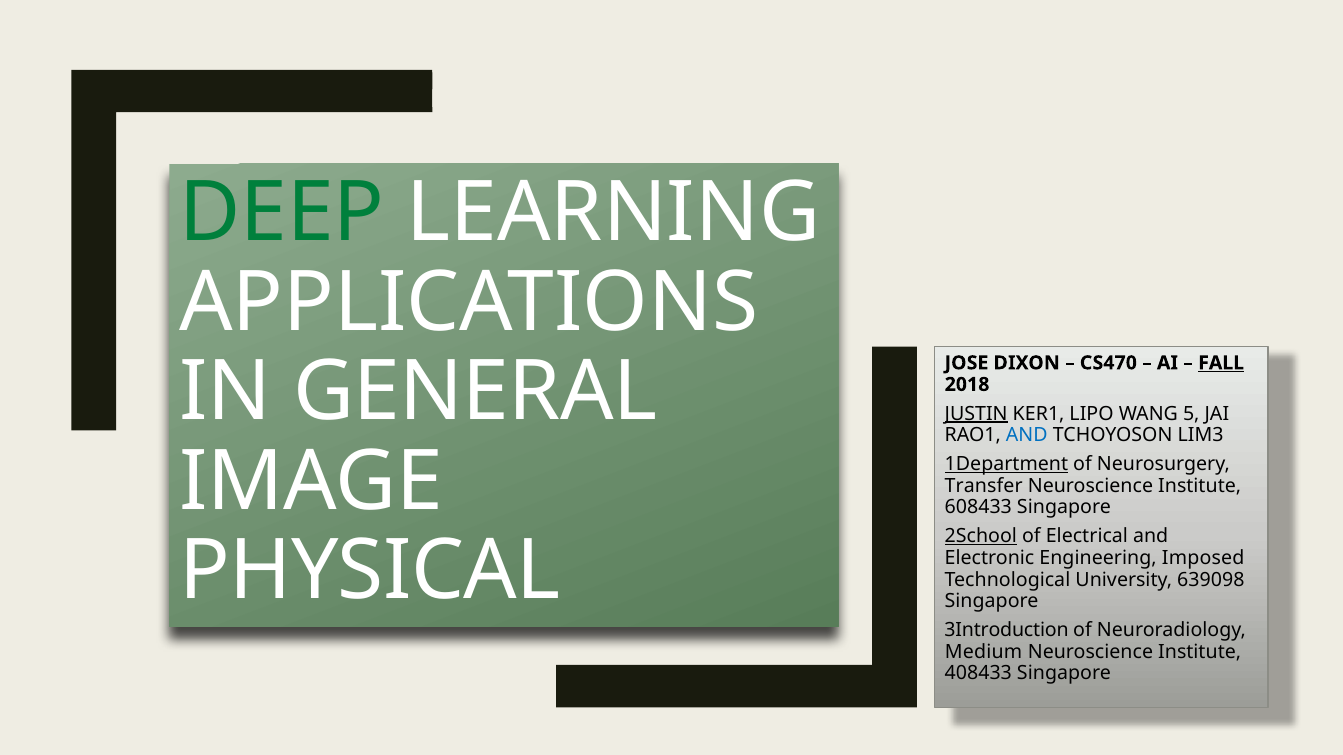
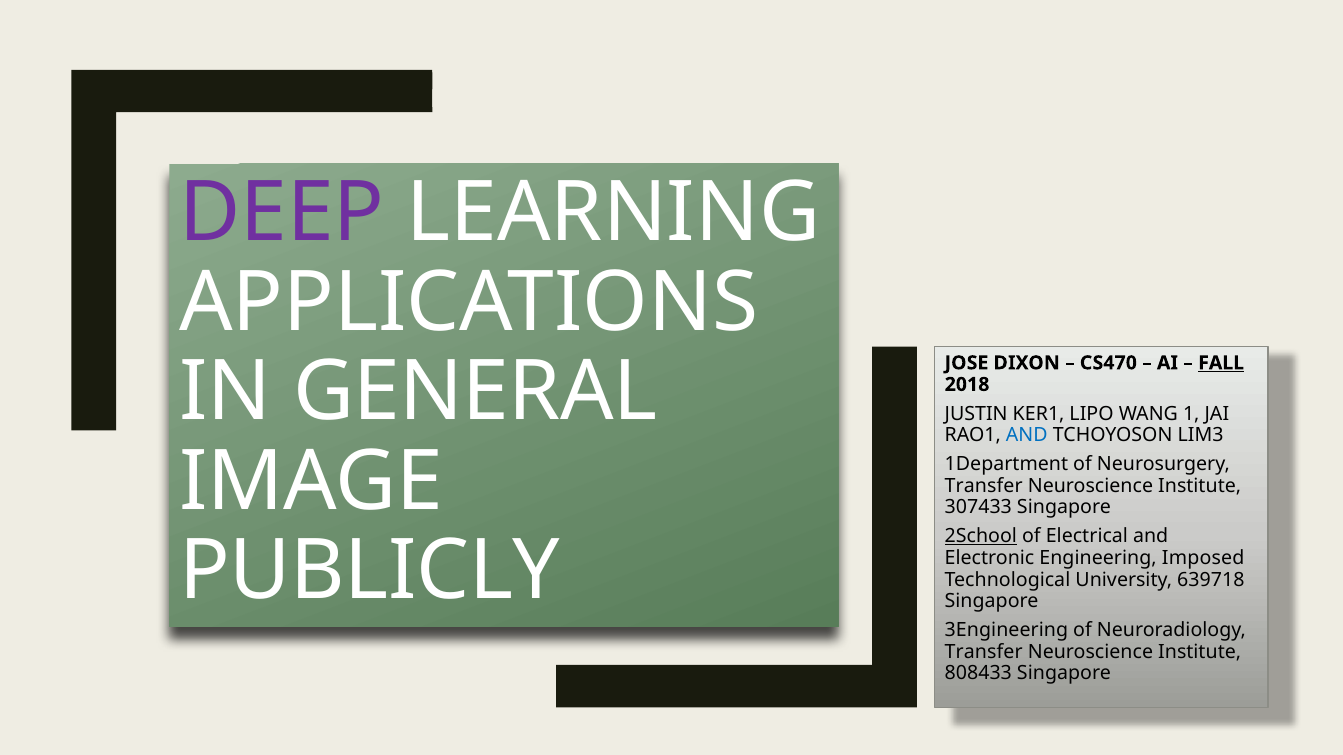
DEEP colour: green -> purple
JUSTIN underline: present -> none
5: 5 -> 1
1Department underline: present -> none
608433: 608433 -> 307433
PHYSICAL: PHYSICAL -> PUBLICLY
639098: 639098 -> 639718
3Introduction: 3Introduction -> 3Engineering
Medium at (984, 652): Medium -> Transfer
408433: 408433 -> 808433
